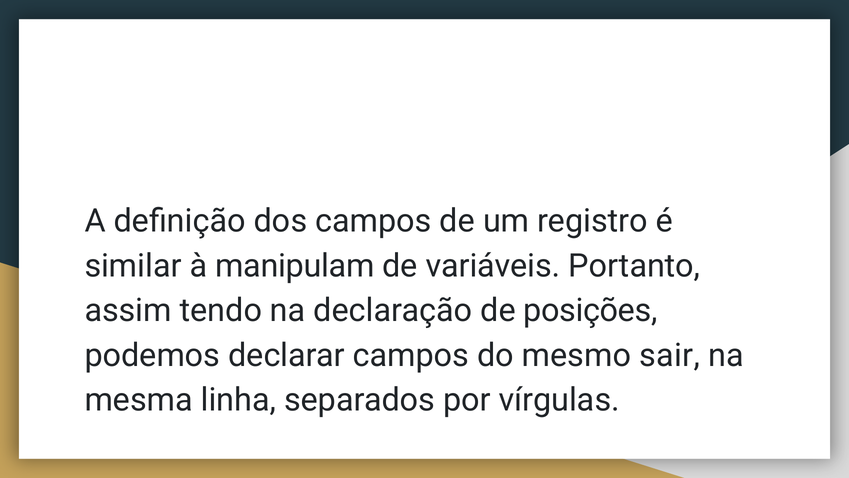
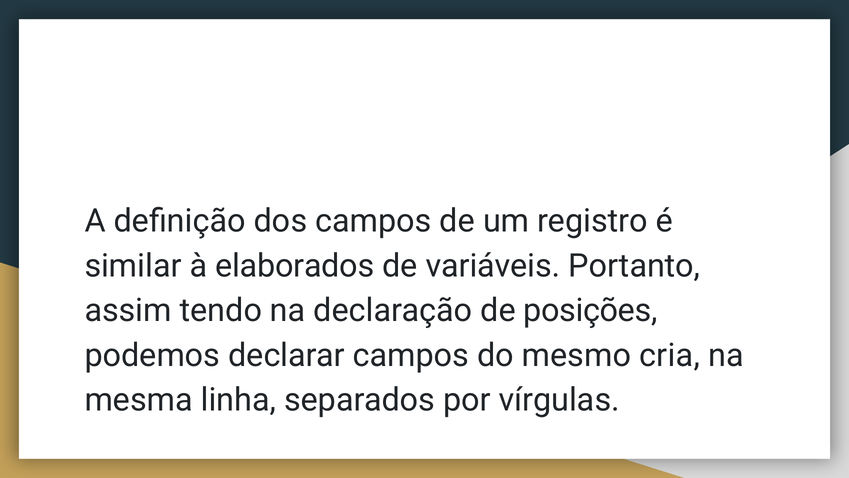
manipulam: manipulam -> elaborados
sair: sair -> cria
